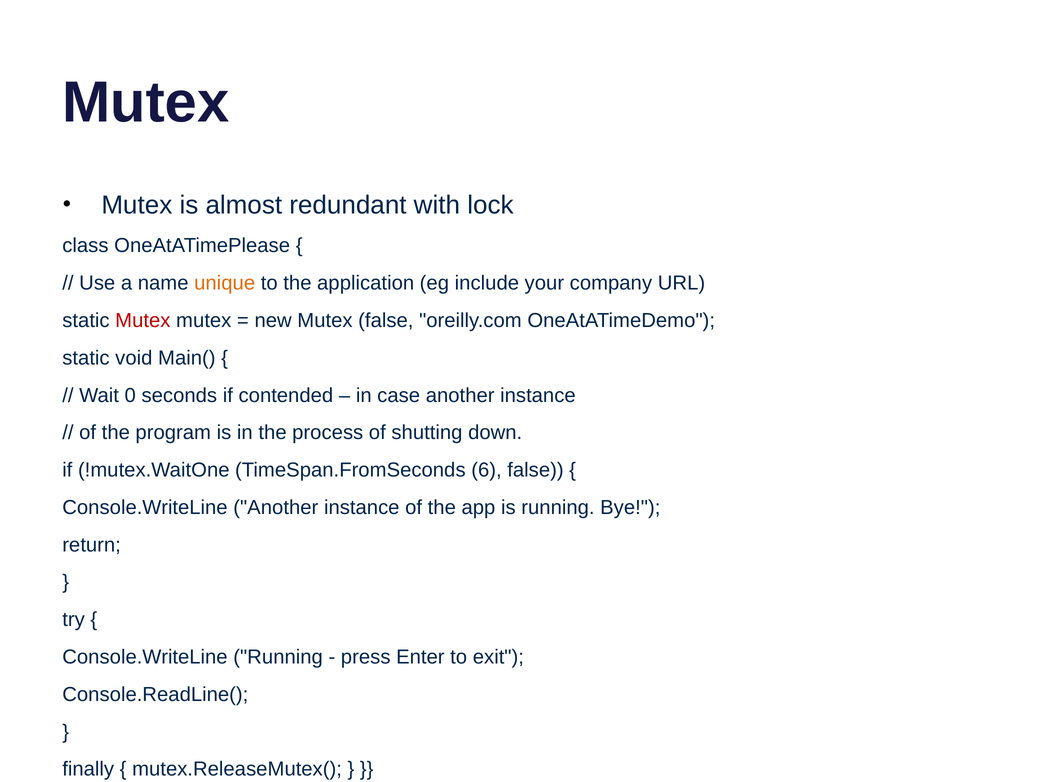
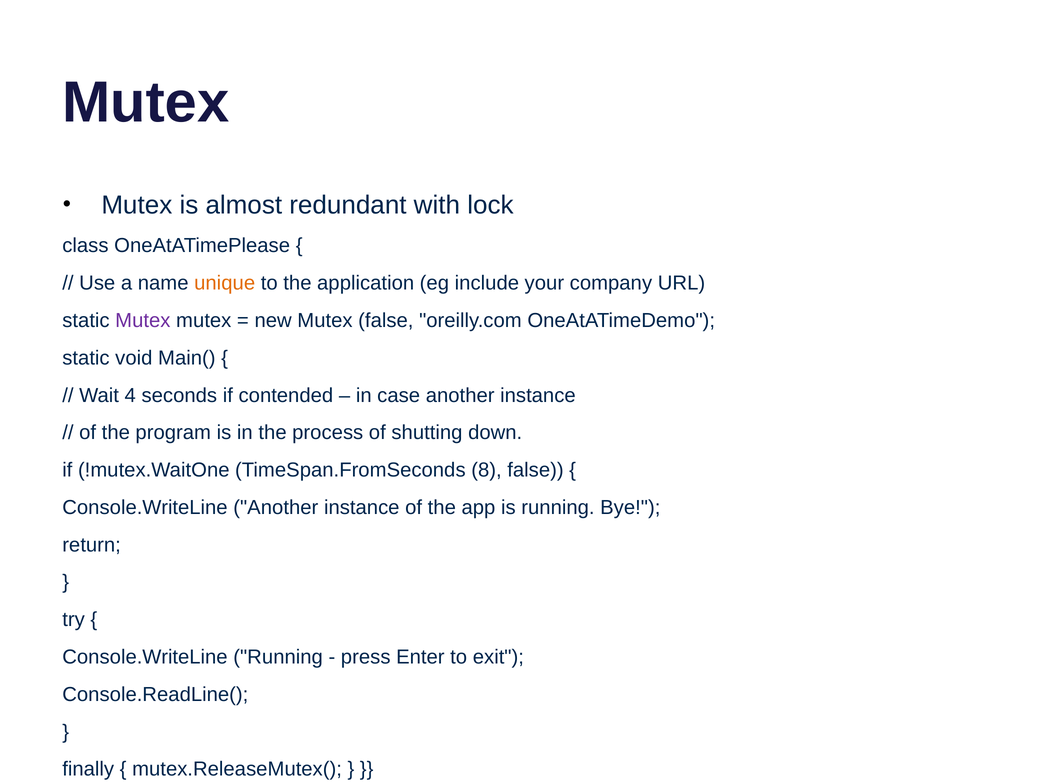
Mutex at (143, 320) colour: red -> purple
0: 0 -> 4
6: 6 -> 8
